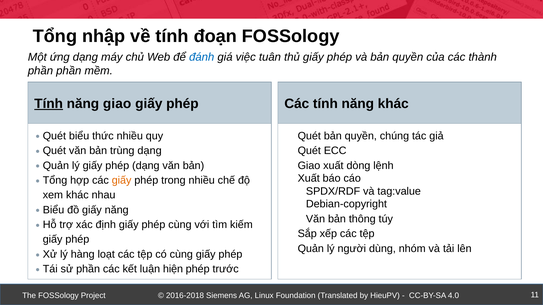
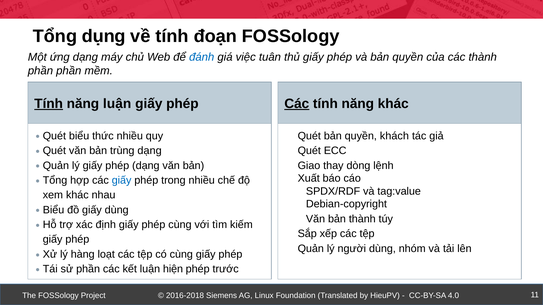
nhập: nhập -> dụng
năng giao: giao -> luận
Các at (297, 104) underline: none -> present
chúng: chúng -> khách
xuất: xuất -> thay
giấy at (122, 181) colour: orange -> blue
giấy năng: năng -> dùng
bản thông: thông -> thành
